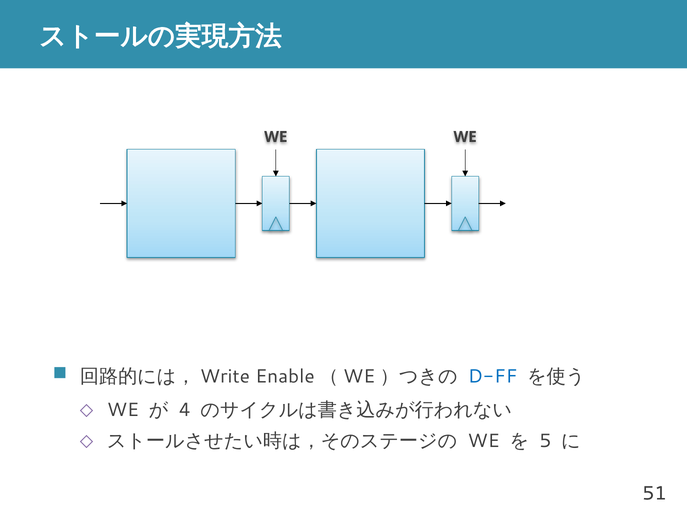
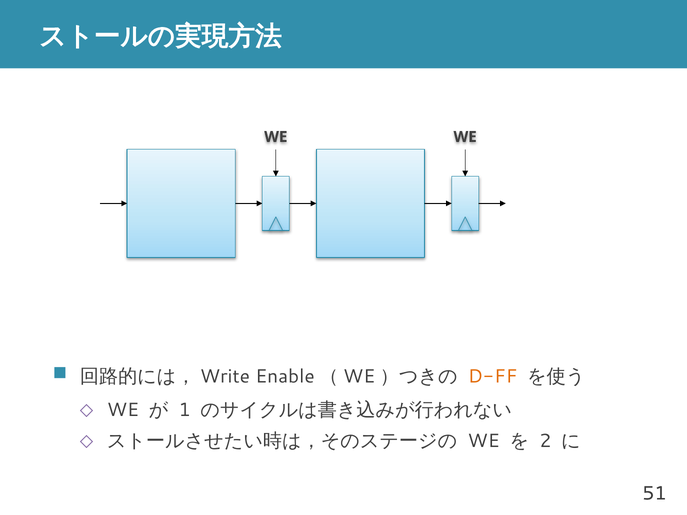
D-FF colour: blue -> orange
4: 4 -> 1
5: 5 -> 2
